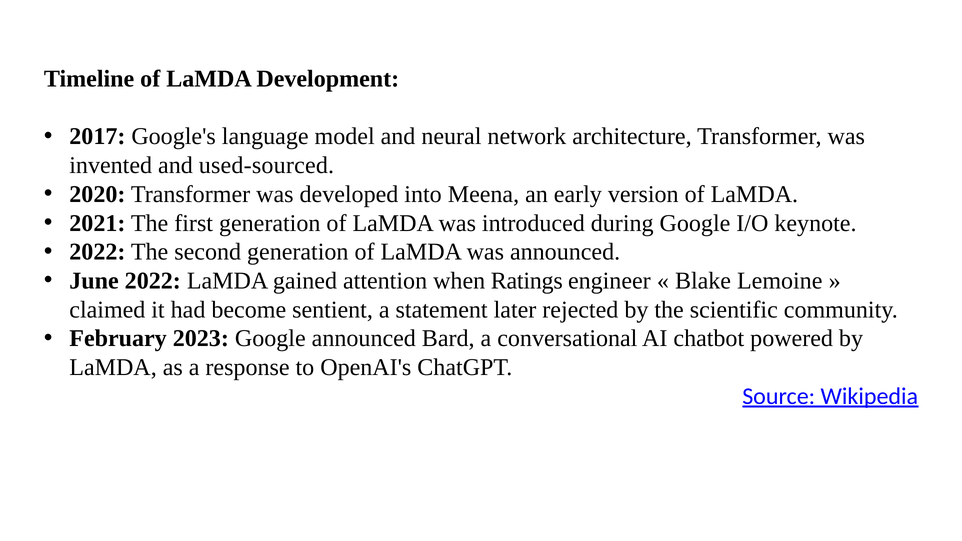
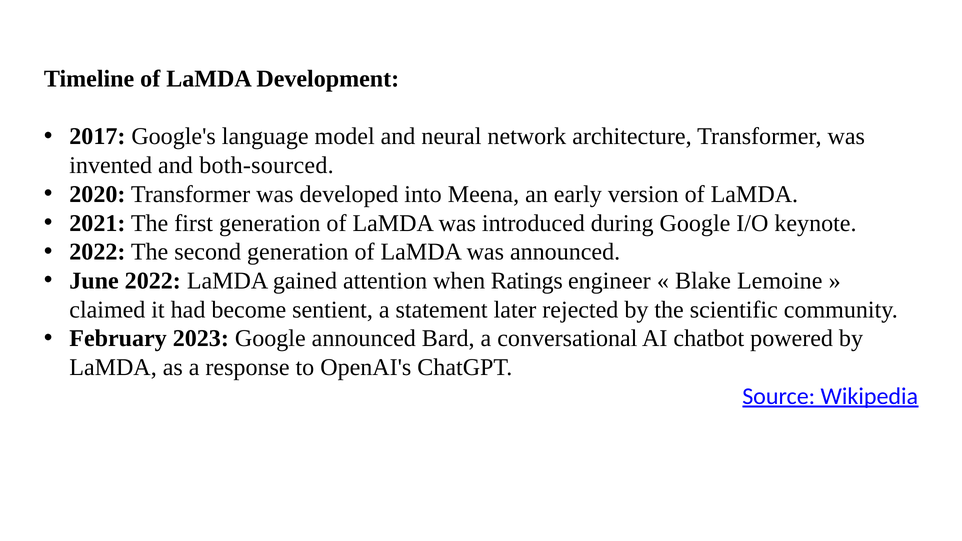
used-sourced: used-sourced -> both-sourced
